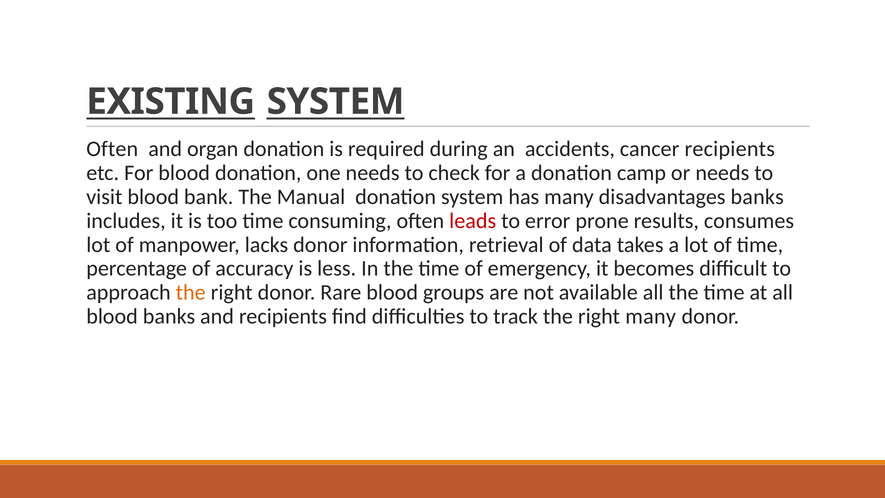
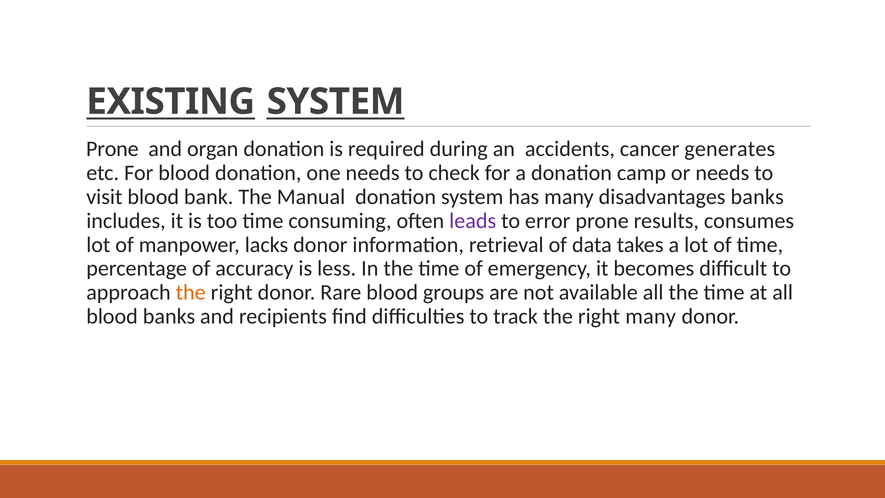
Often at (112, 149): Often -> Prone
cancer recipients: recipients -> generates
leads colour: red -> purple
